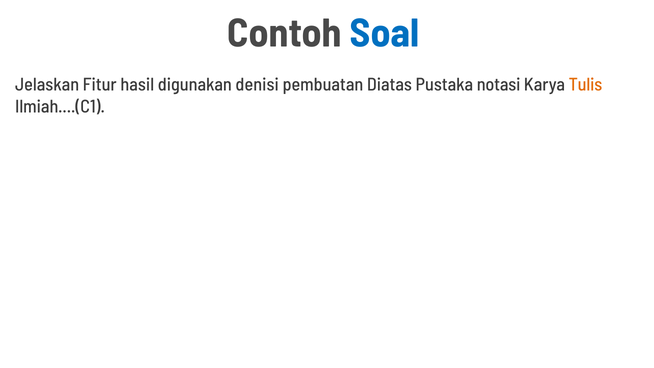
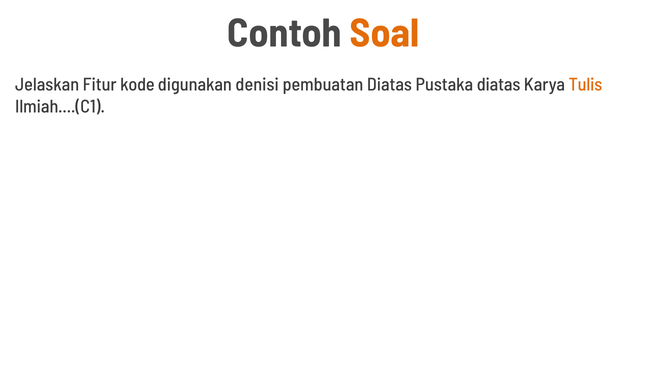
Soal colour: blue -> orange
hasil: hasil -> kode
Pustaka notasi: notasi -> diatas
